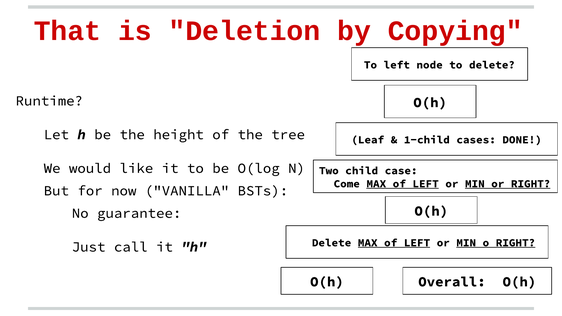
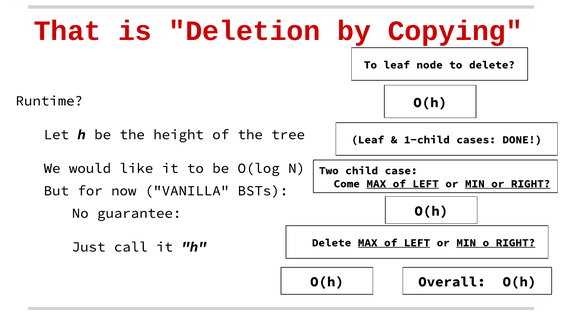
To left: left -> leaf
